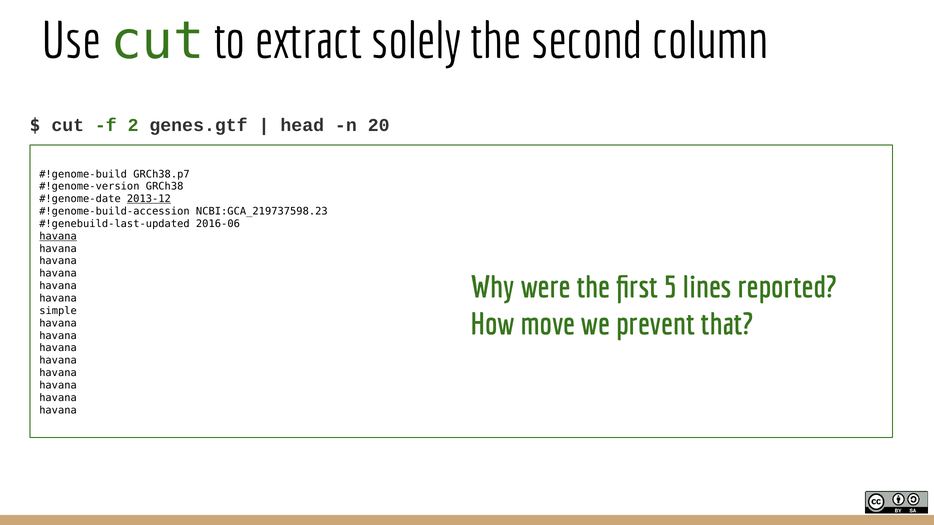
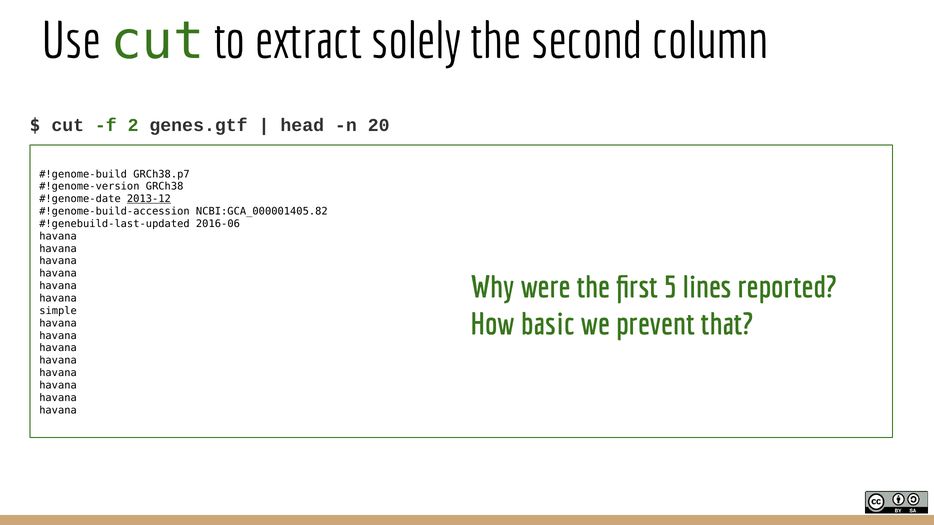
NCBI:GCA_219737598.23: NCBI:GCA_219737598.23 -> NCBI:GCA_000001405.82
havana at (58, 236) underline: present -> none
move: move -> basic
